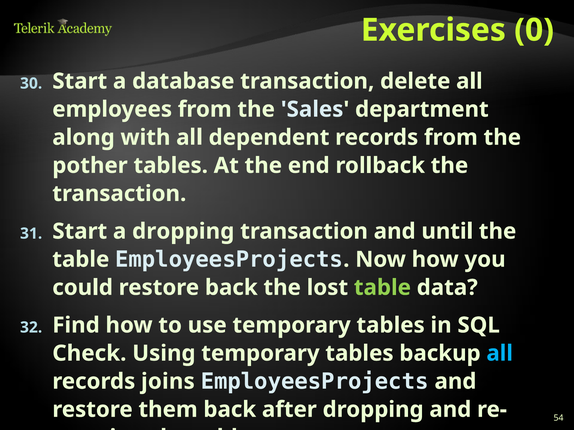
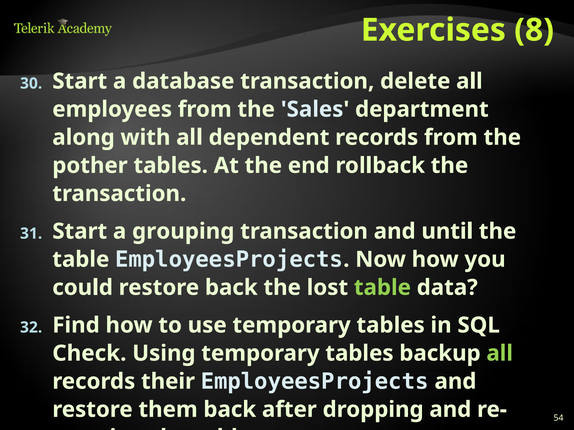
0: 0 -> 8
a dropping: dropping -> grouping
all at (500, 354) colour: light blue -> light green
joins: joins -> their
